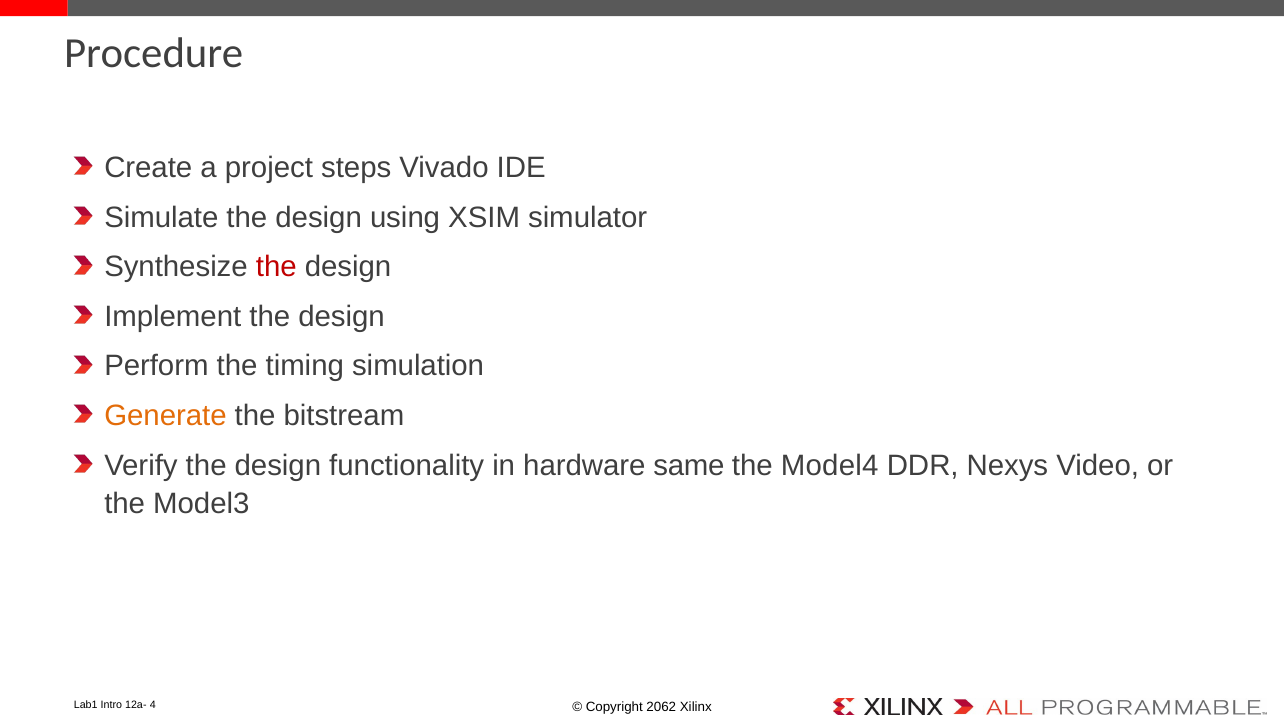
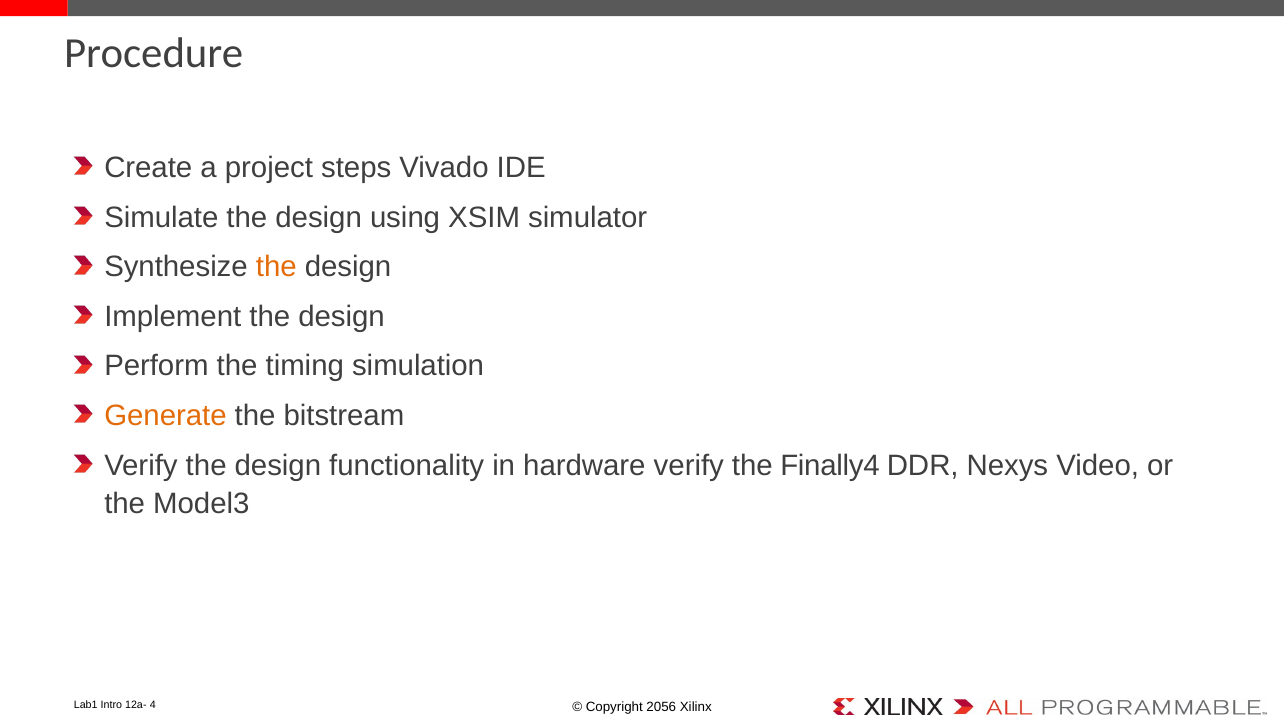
the at (276, 267) colour: red -> orange
hardware same: same -> verify
Model4: Model4 -> Finally4
2062: 2062 -> 2056
